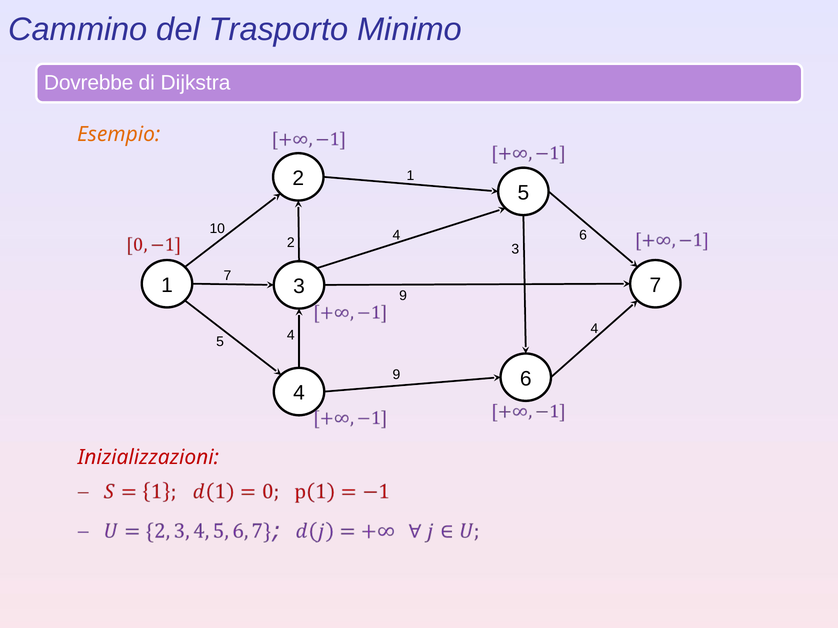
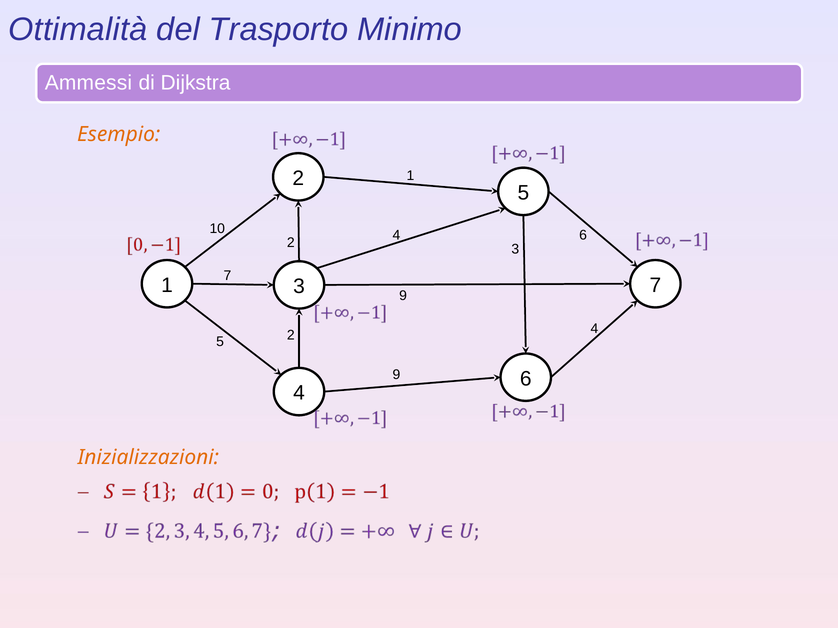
Cammino: Cammino -> Ottimalità
Dovrebbe: Dovrebbe -> Ammessi
5 4: 4 -> 2
Inizializzazioni colour: red -> orange
